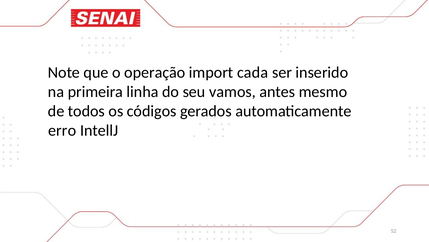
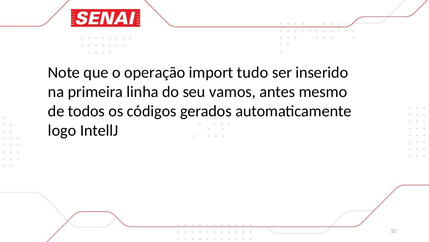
cada: cada -> tudo
erro: erro -> logo
